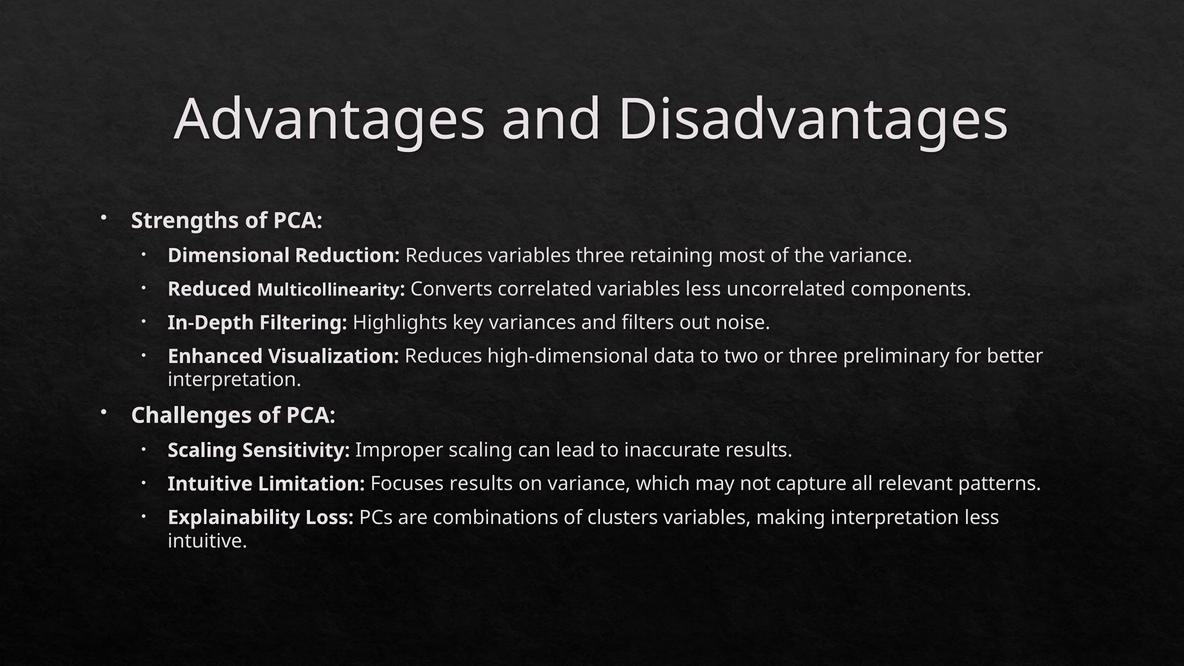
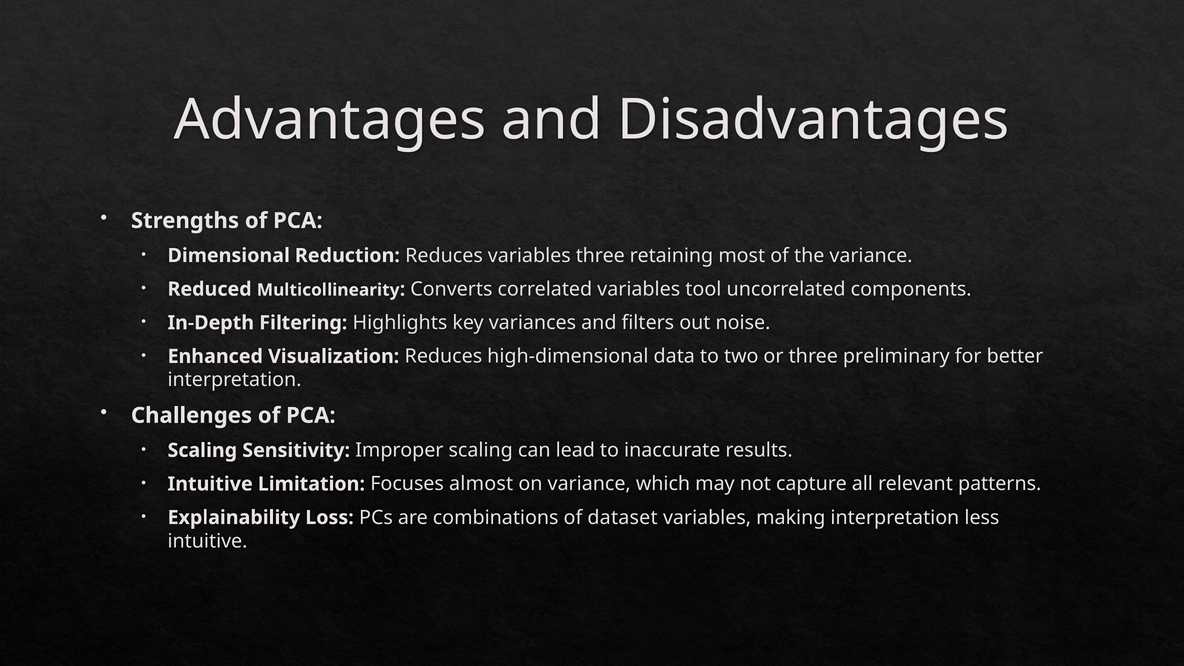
variables less: less -> tool
Focuses results: results -> almost
clusters: clusters -> dataset
